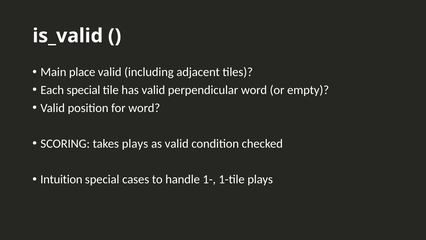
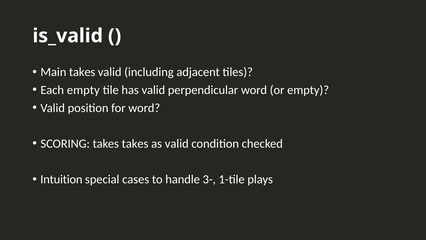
Main place: place -> takes
Each special: special -> empty
takes plays: plays -> takes
1-: 1- -> 3-
